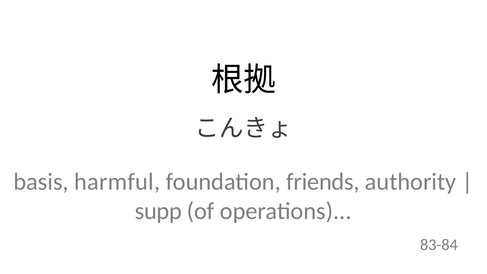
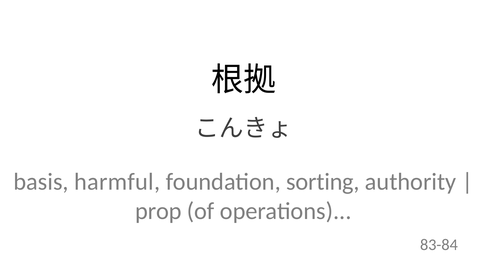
friends: friends -> sorting
supp: supp -> prop
